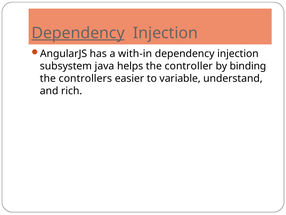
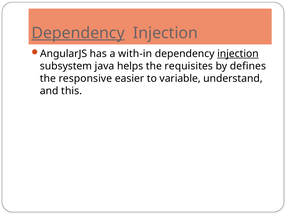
injection at (238, 54) underline: none -> present
controller: controller -> requisites
binding: binding -> defines
controllers: controllers -> responsive
rich: rich -> this
